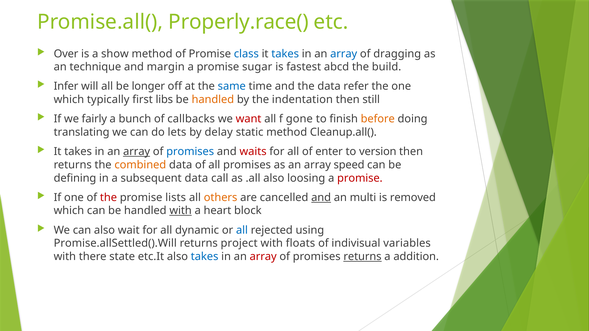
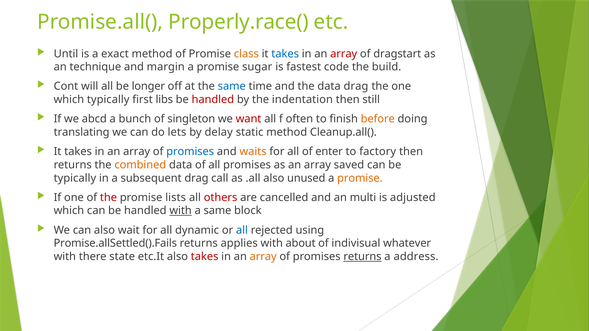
Over: Over -> Until
show: show -> exact
class colour: blue -> orange
array at (344, 54) colour: blue -> red
dragging: dragging -> dragstart
abcd: abcd -> code
Infer: Infer -> Cont
data refer: refer -> drag
handled at (213, 100) colour: orange -> red
fairly: fairly -> abcd
callbacks: callbacks -> singleton
gone: gone -> often
array at (137, 152) underline: present -> none
waits colour: red -> orange
version: version -> factory
speed: speed -> saved
defining at (75, 178): defining -> typically
subsequent data: data -> drag
loosing: loosing -> unused
promise at (360, 178) colour: red -> orange
others colour: orange -> red
and at (321, 198) underline: present -> none
removed: removed -> adjusted
a heart: heart -> same
Promise.allSettled().Will: Promise.allSettled().Will -> Promise.allSettled().Fails
project: project -> applies
floats: floats -> about
variables: variables -> whatever
takes at (205, 257) colour: blue -> red
array at (263, 257) colour: red -> orange
addition: addition -> address
